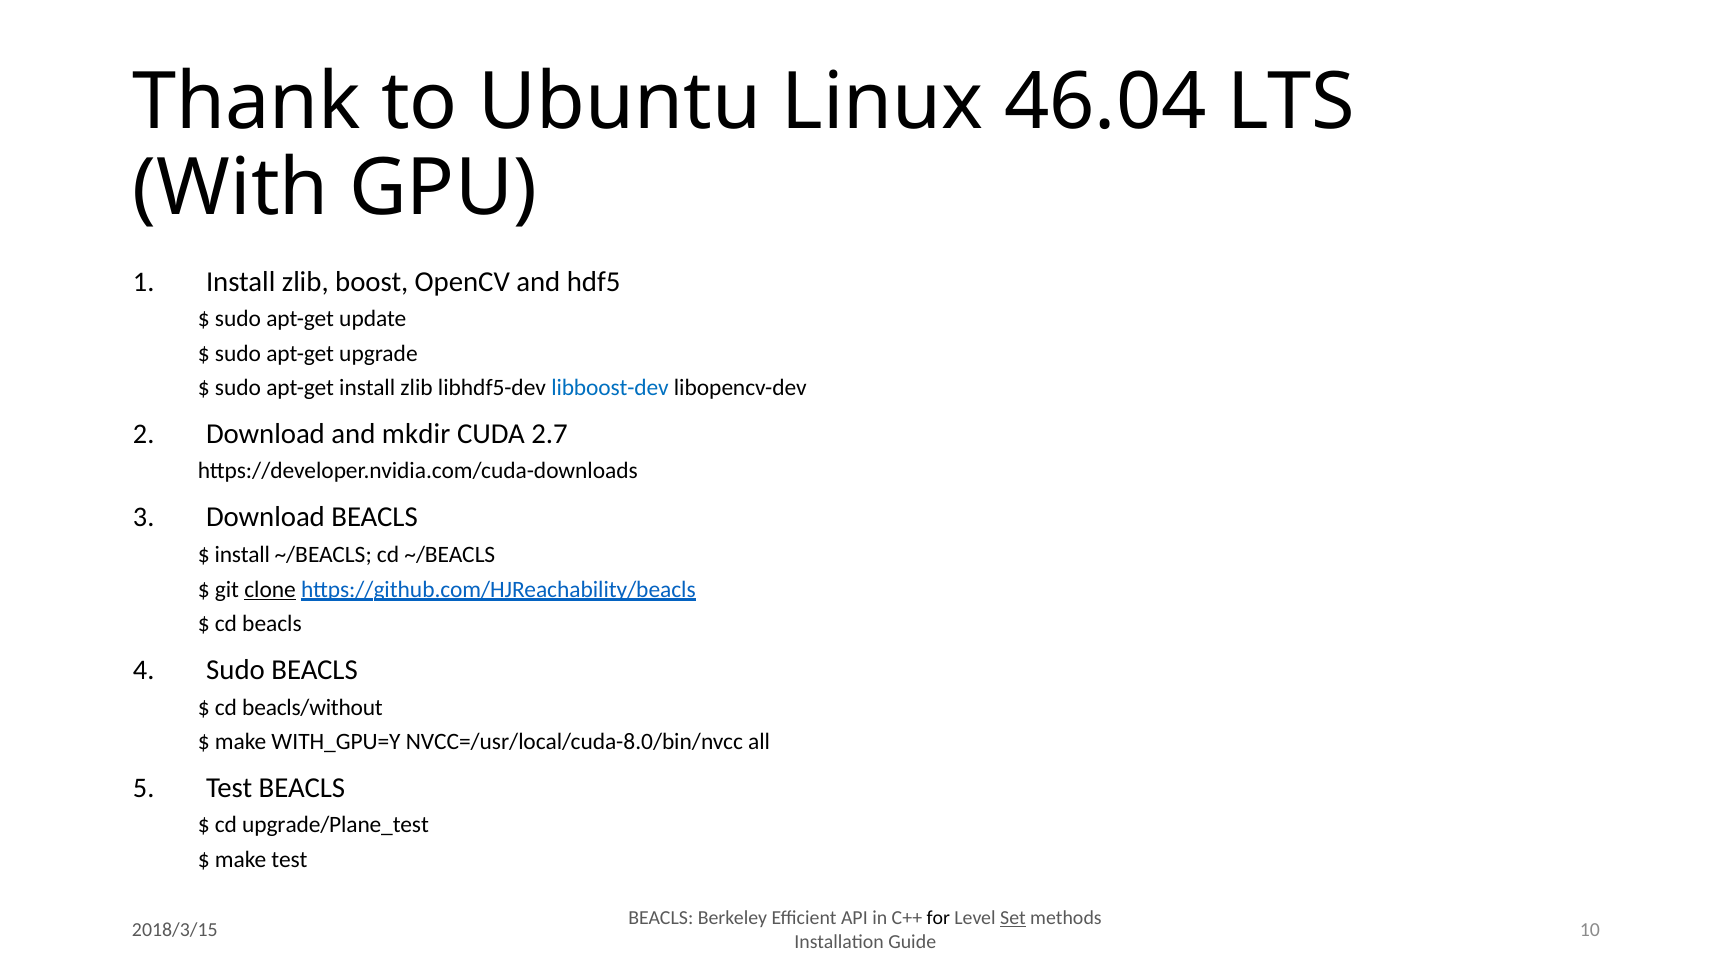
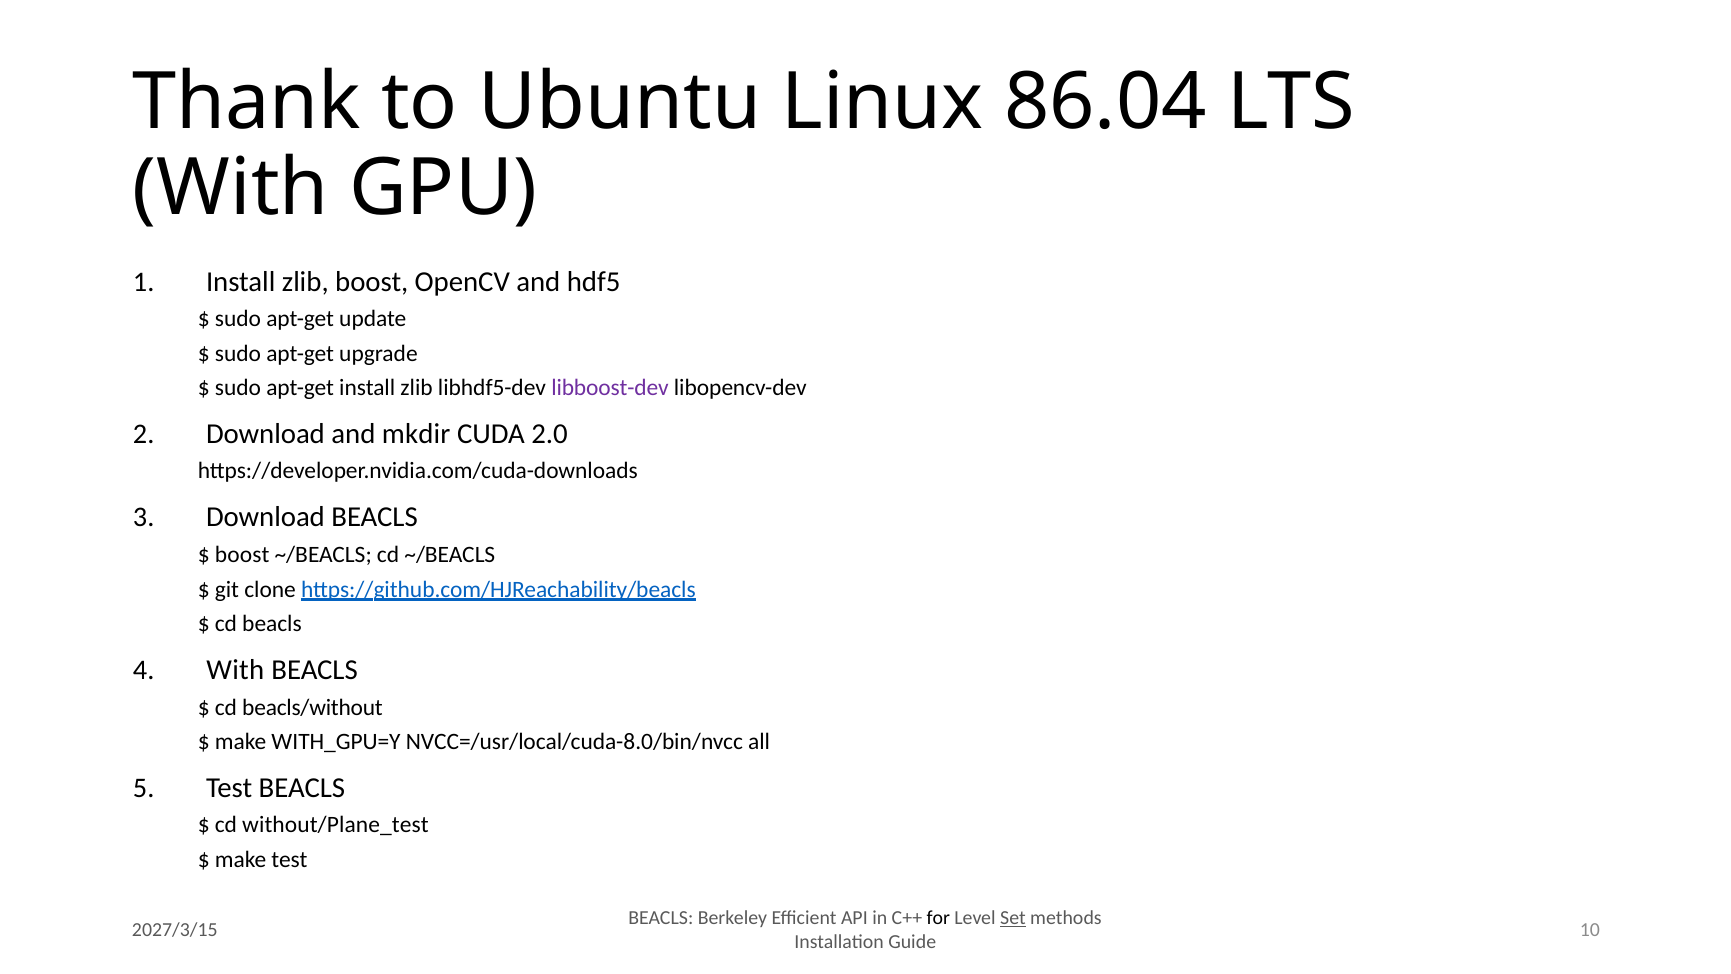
46.04: 46.04 -> 86.04
libboost-dev colour: blue -> purple
2.7: 2.7 -> 2.0
install at (242, 555): install -> boost
clone underline: present -> none
Sudo at (235, 670): Sudo -> With
upgrade/Plane_test: upgrade/Plane_test -> without/Plane_test
2018/3/15: 2018/3/15 -> 2027/3/15
